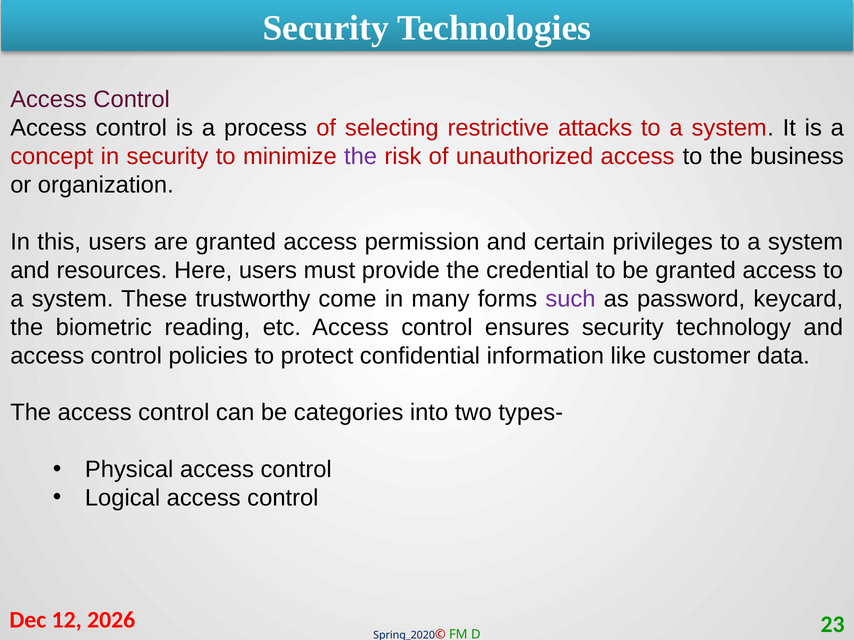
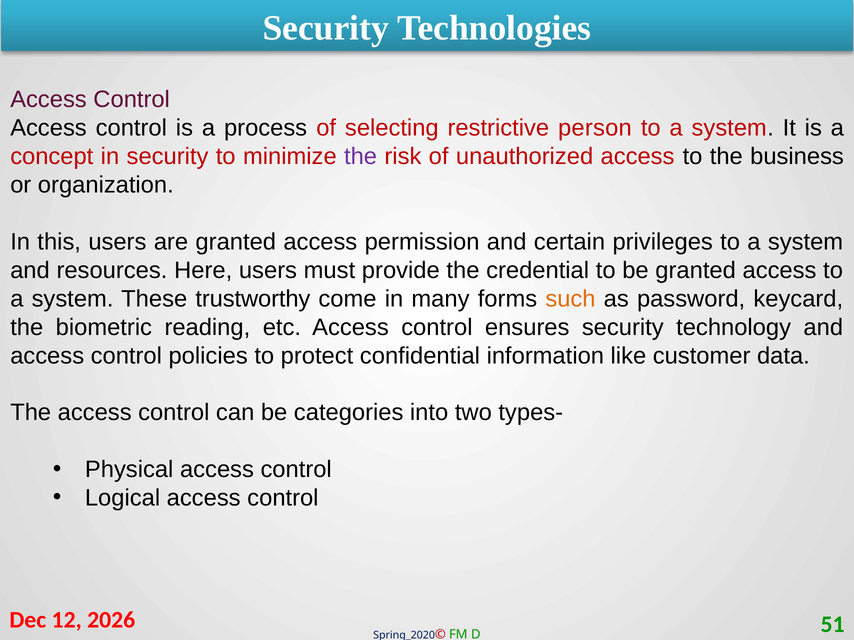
attacks: attacks -> person
such colour: purple -> orange
23: 23 -> 51
